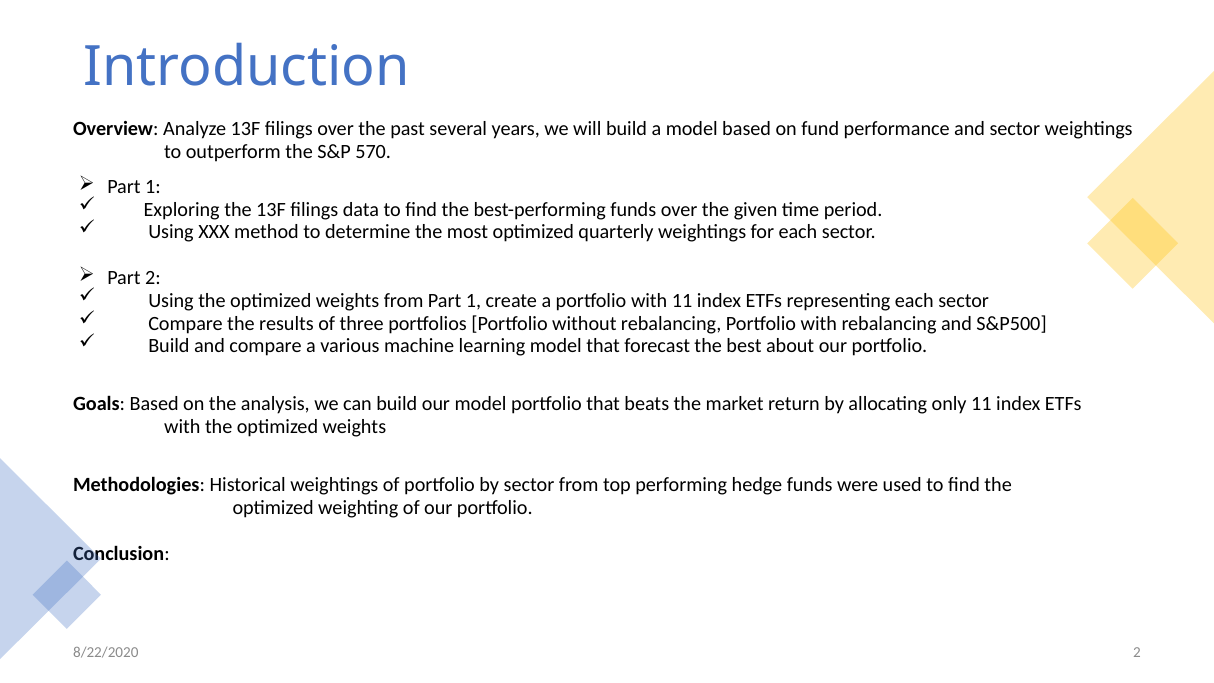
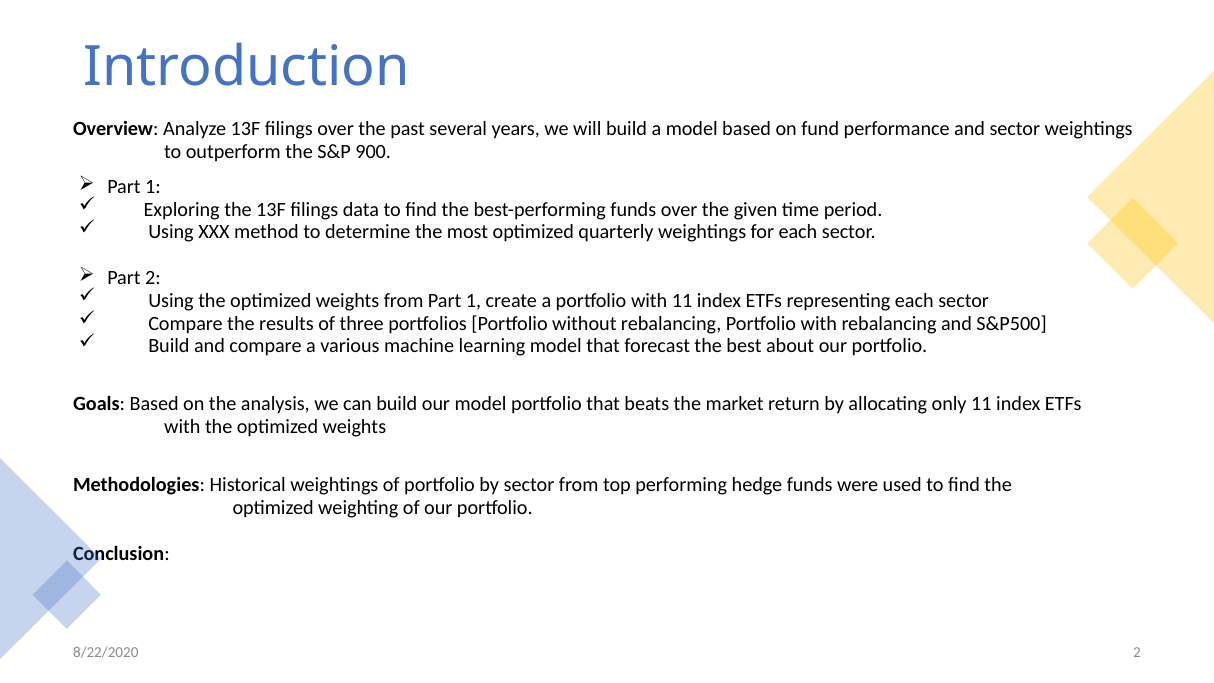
570: 570 -> 900
